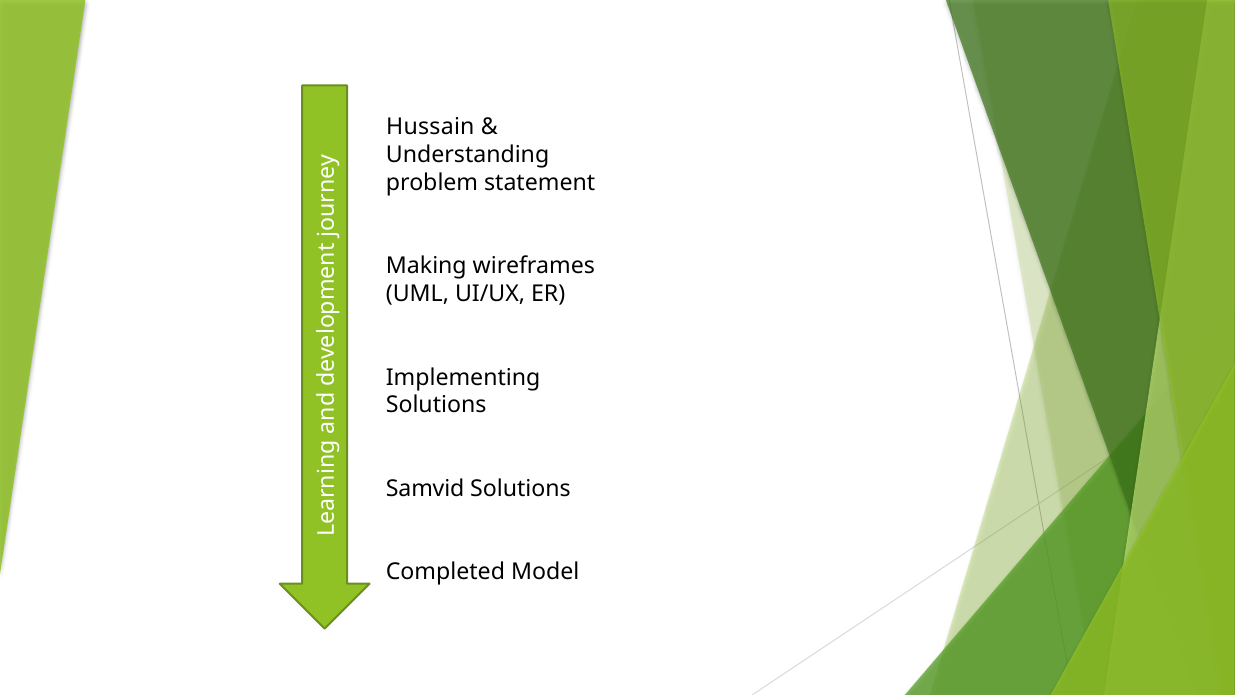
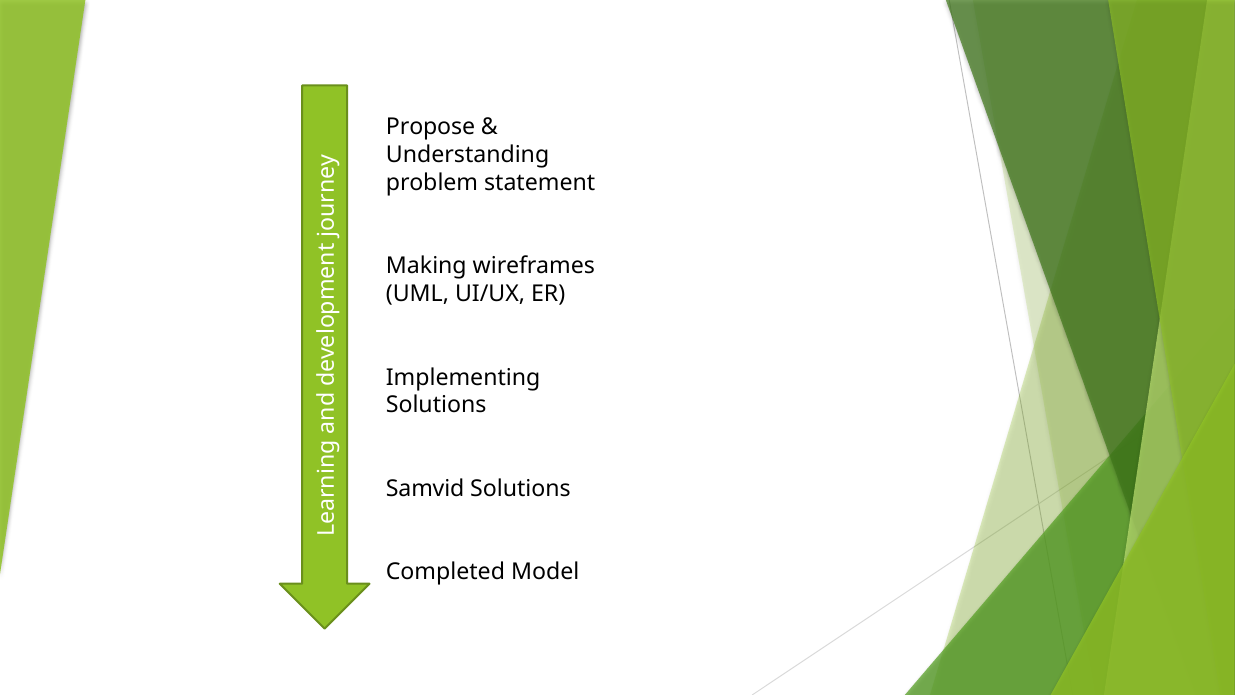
Hussain: Hussain -> Propose
